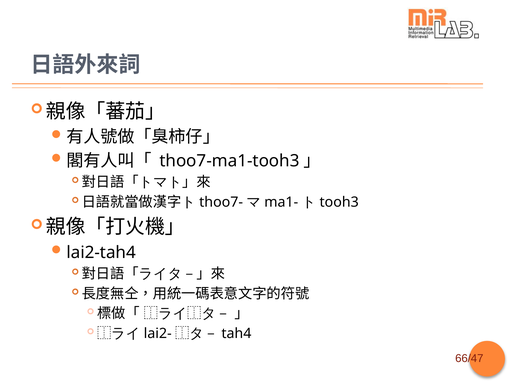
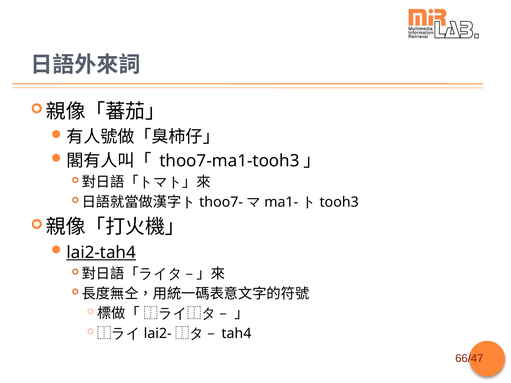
lai2-tah4 underline: none -> present
